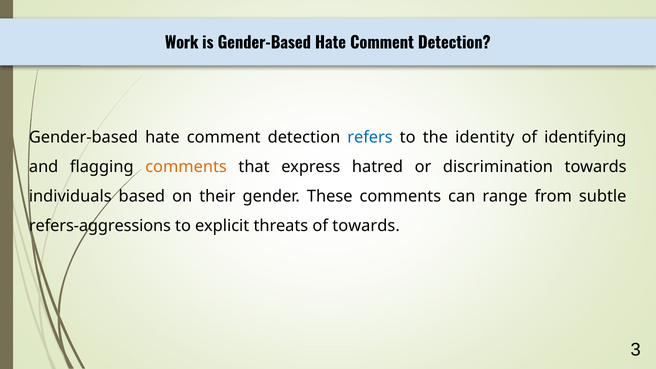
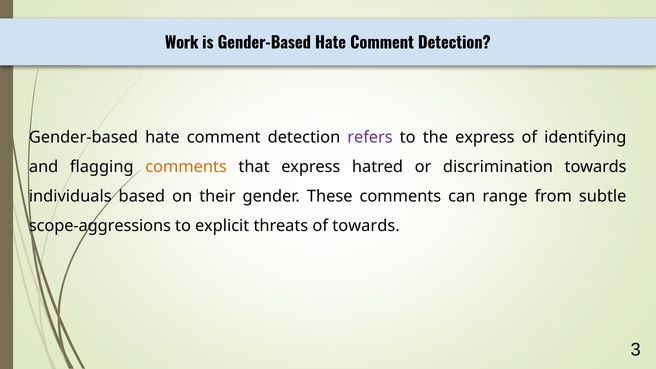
refers colour: blue -> purple
the identity: identity -> express
refers-aggressions: refers-aggressions -> scope-aggressions
